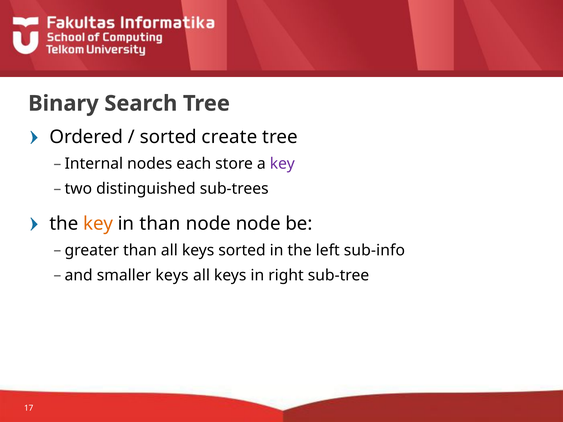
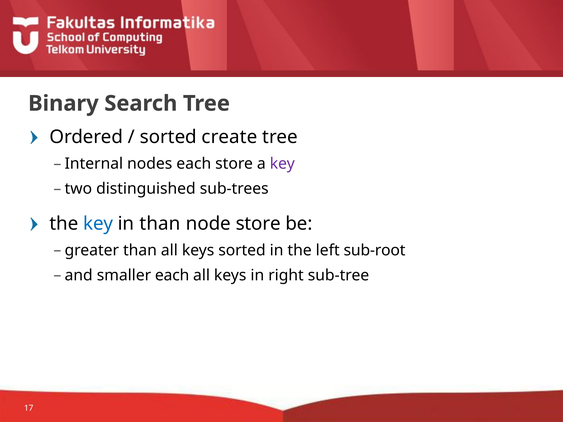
key at (98, 224) colour: orange -> blue
node node: node -> store
sub-info: sub-info -> sub-root
smaller keys: keys -> each
